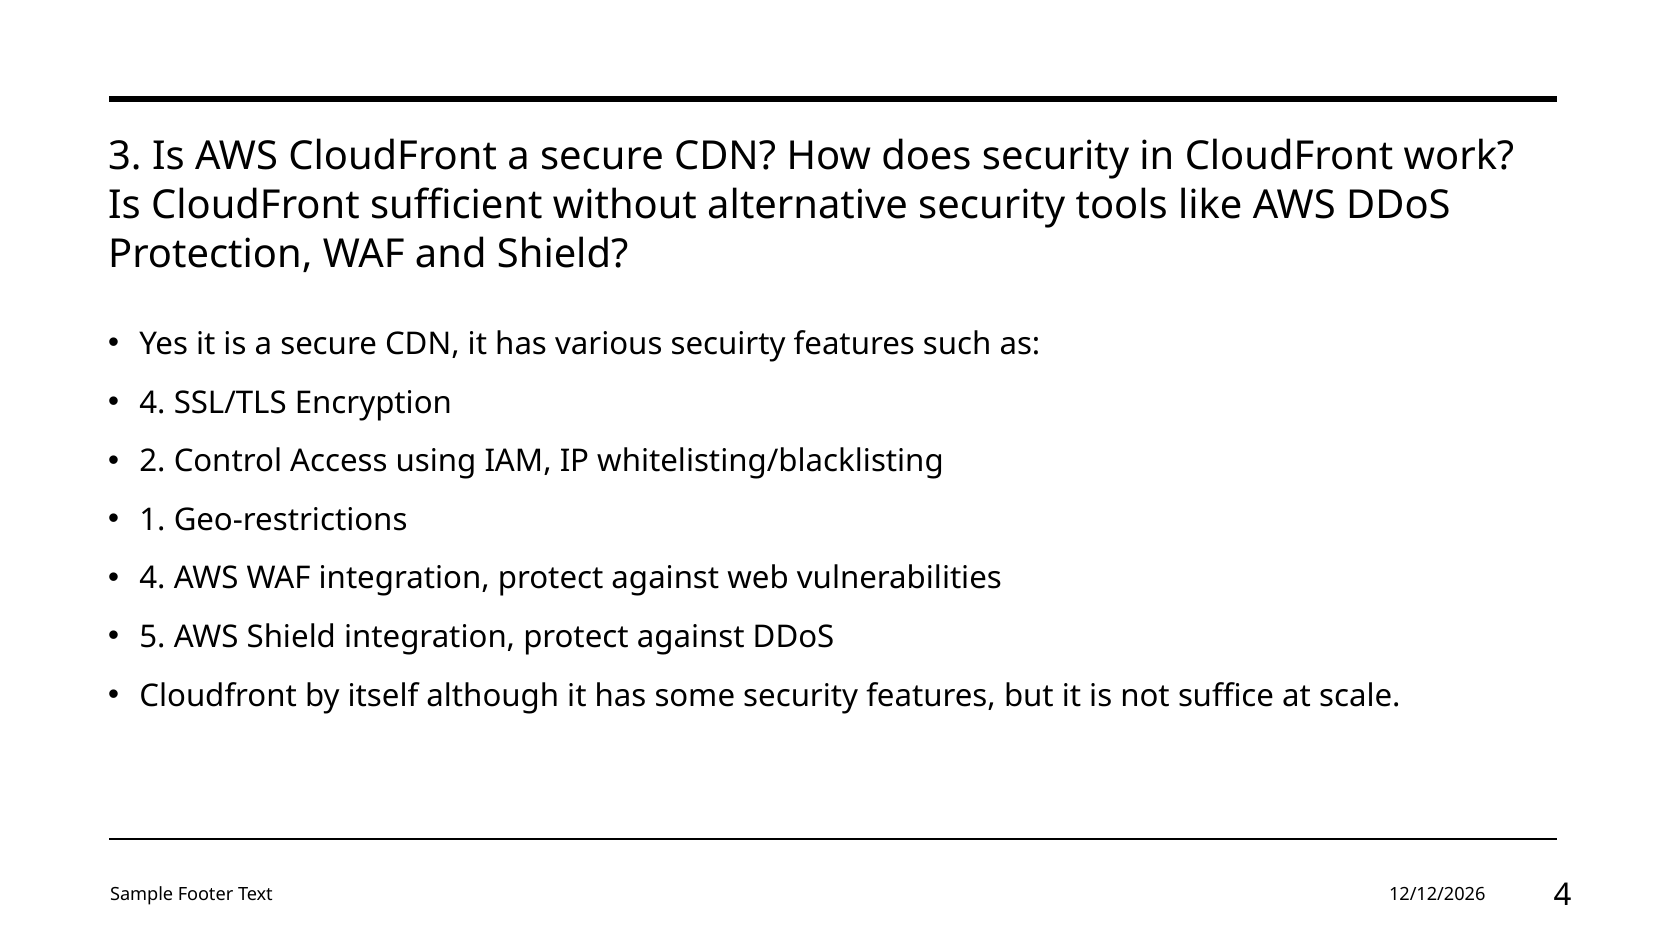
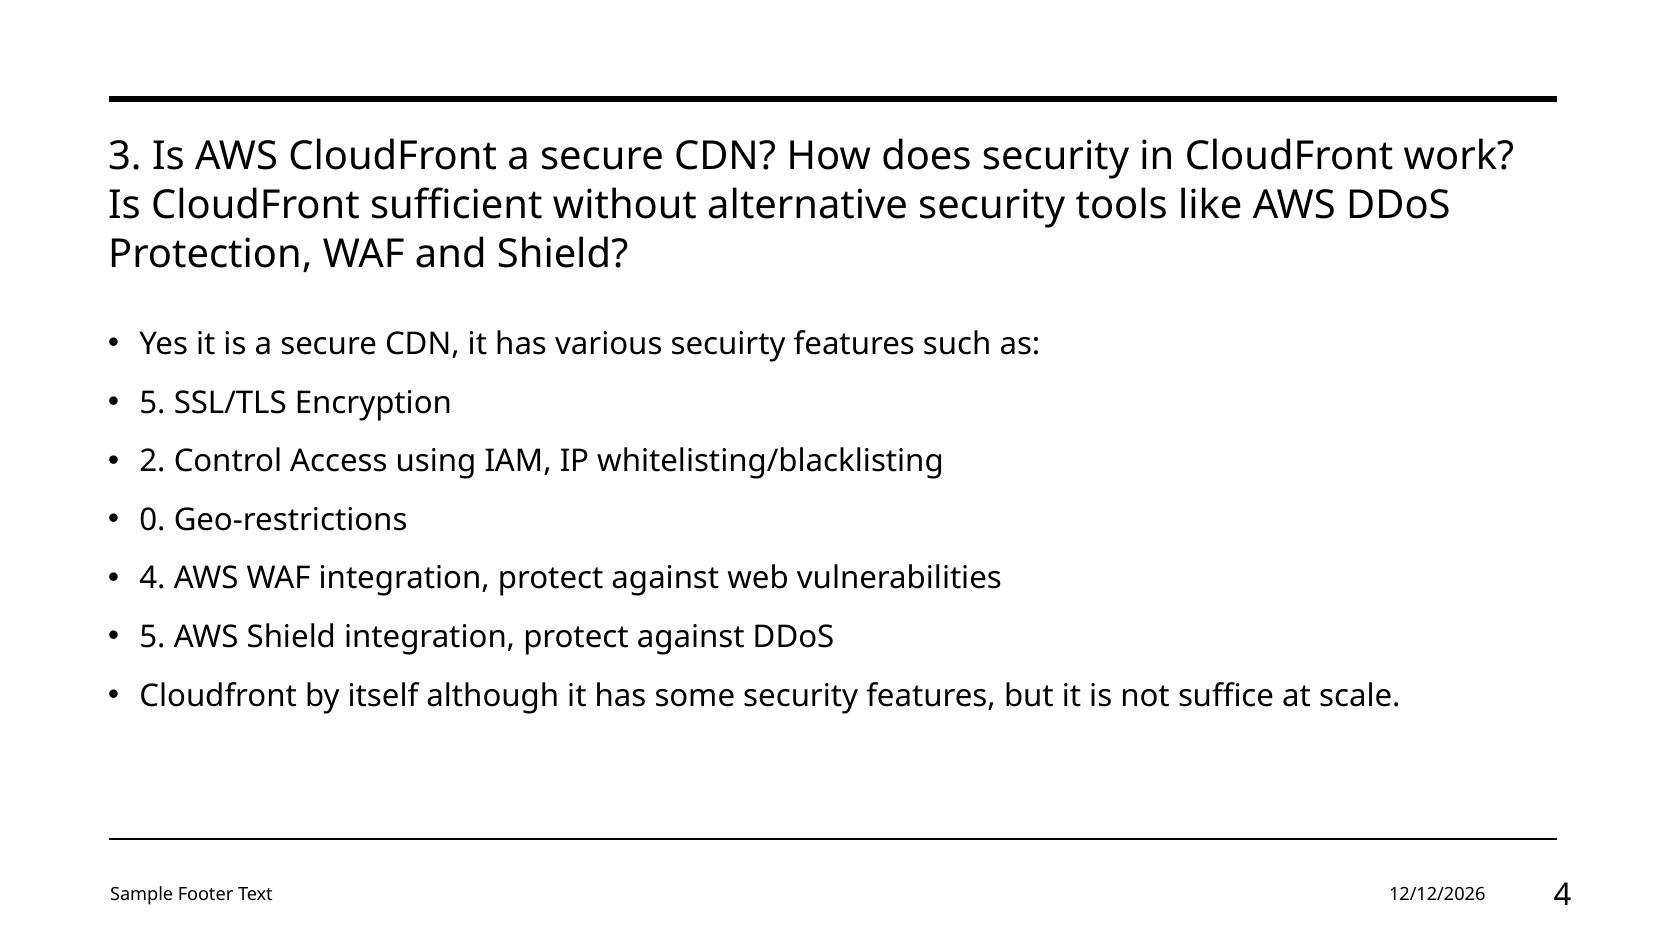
4 at (153, 403): 4 -> 5
1: 1 -> 0
